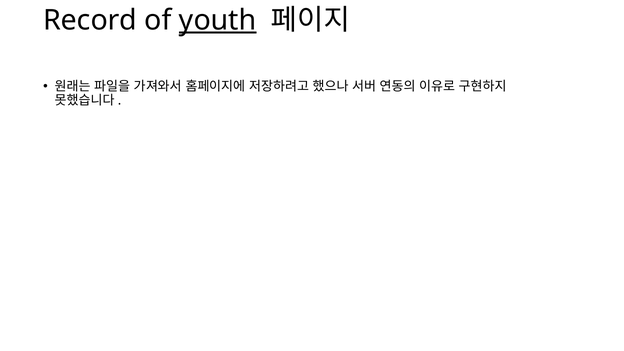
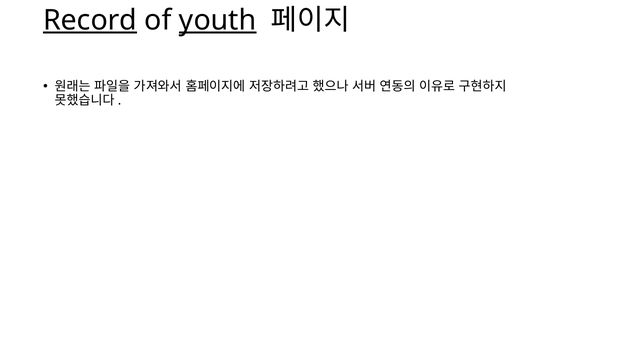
Record underline: none -> present
